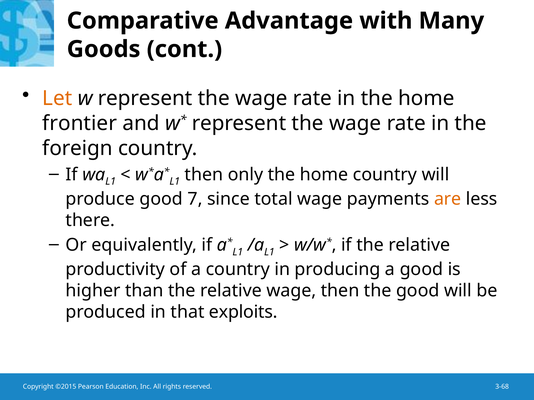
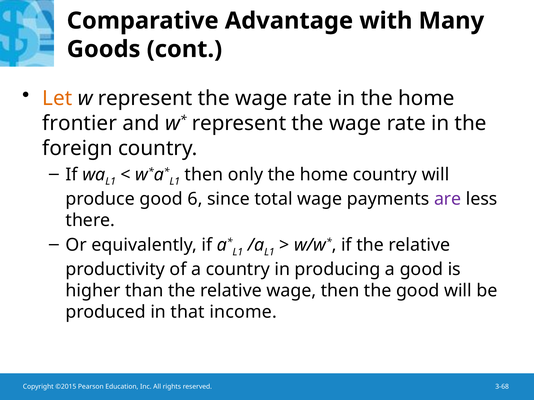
7: 7 -> 6
are colour: orange -> purple
exploits: exploits -> income
